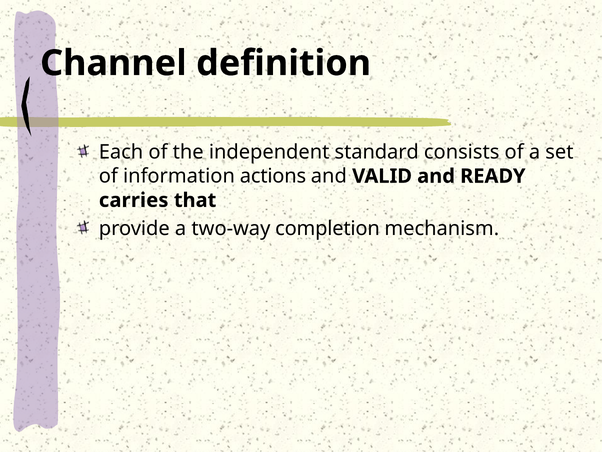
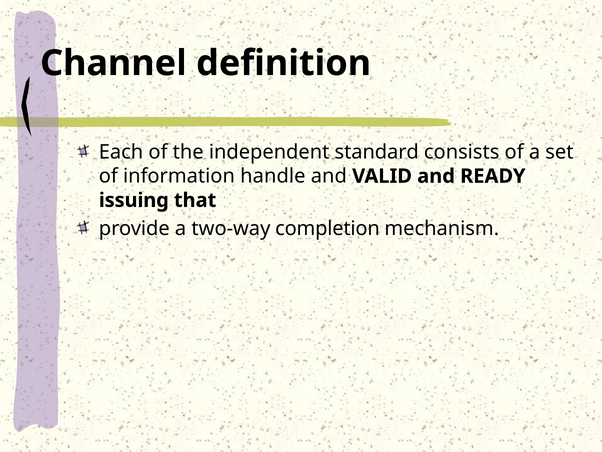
actions: actions -> handle
carries: carries -> issuing
